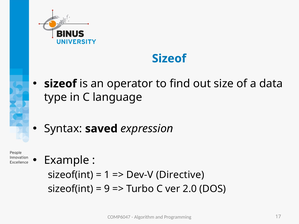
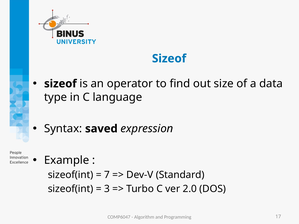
1: 1 -> 7
Directive: Directive -> Standard
9: 9 -> 3
